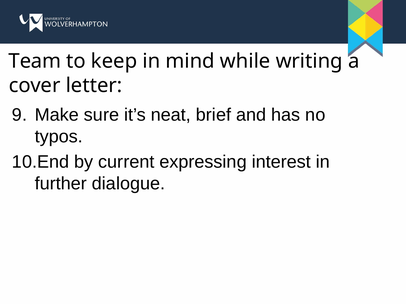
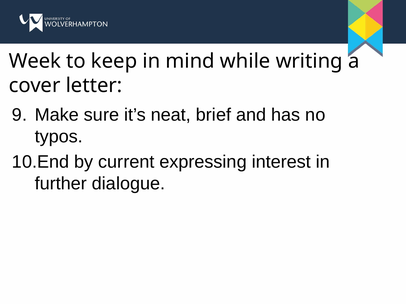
Team: Team -> Week
